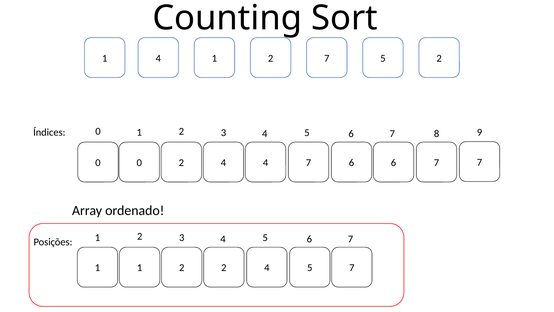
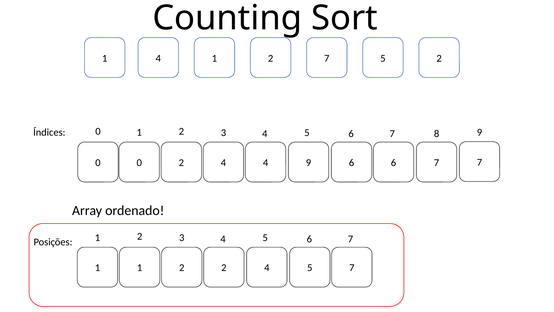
4 7: 7 -> 9
